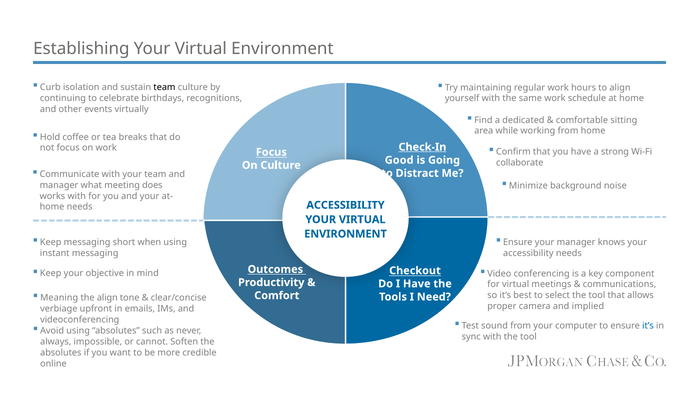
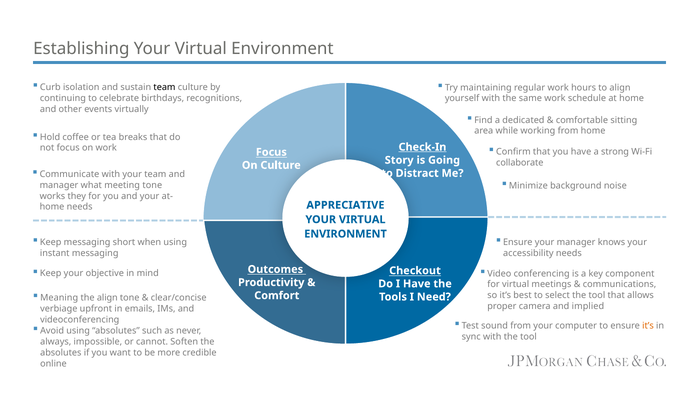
Good: Good -> Story
meeting does: does -> tone
works with: with -> they
ACCESSIBILITY at (346, 205): ACCESSIBILITY -> APPRECIATIVE
it’s at (648, 326) colour: blue -> orange
